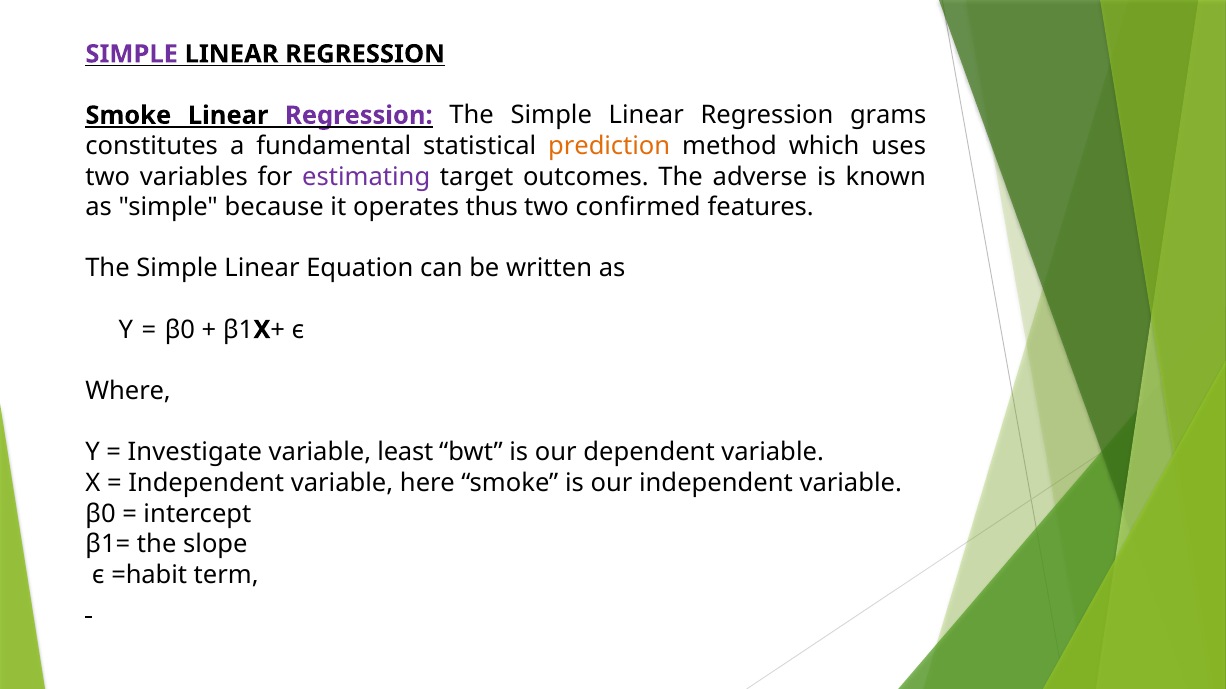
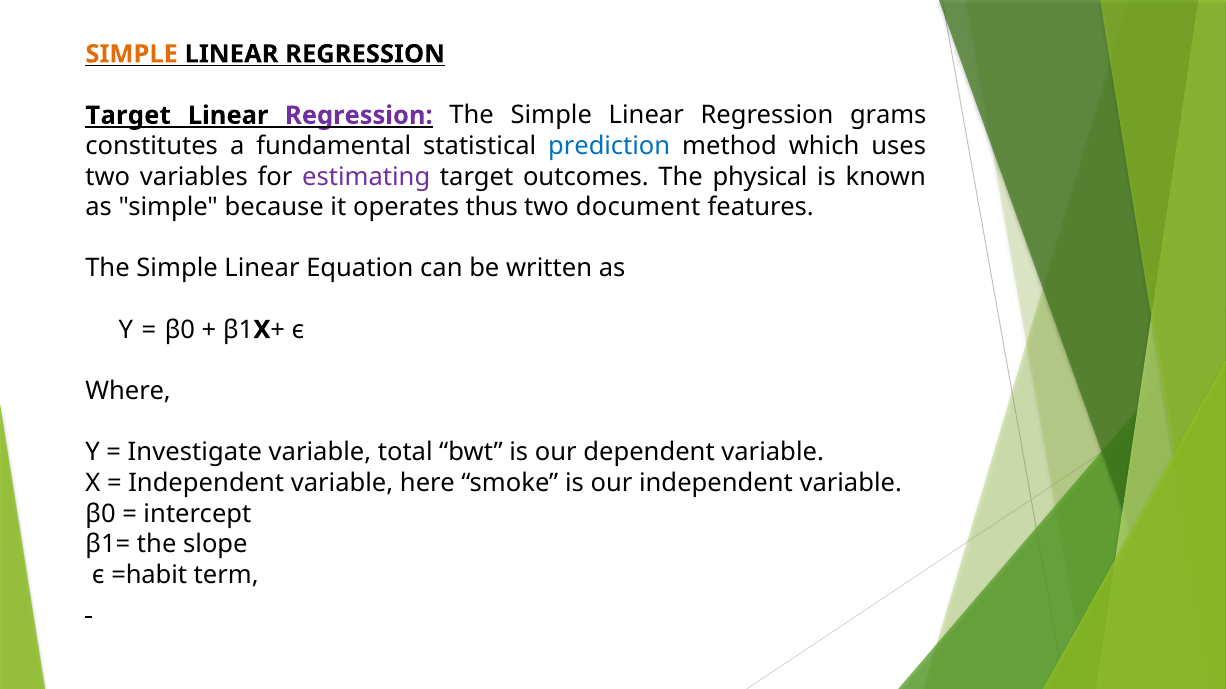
SIMPLE at (132, 54) colour: purple -> orange
Smoke at (128, 115): Smoke -> Target
prediction colour: orange -> blue
adverse: adverse -> physical
confirmed: confirmed -> document
least: least -> total
